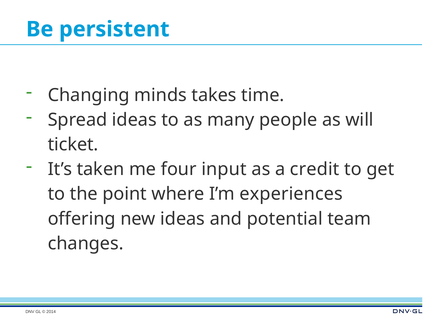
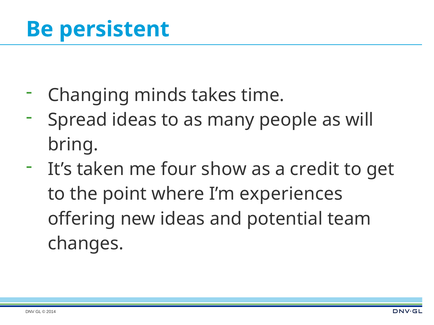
ticket: ticket -> bring
input: input -> show
